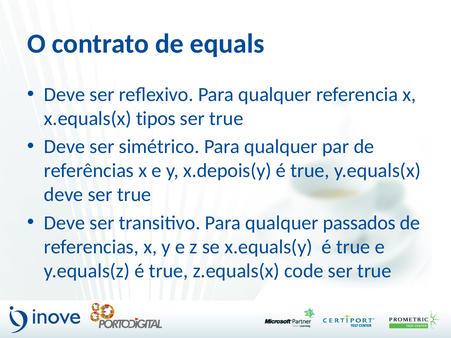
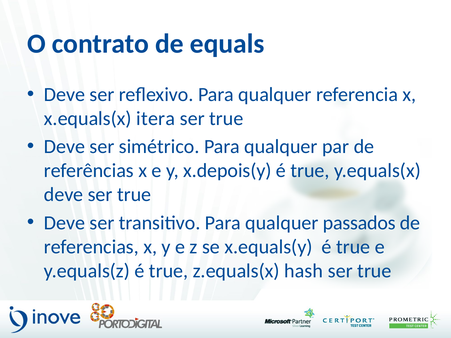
tipos: tipos -> itera
code: code -> hash
